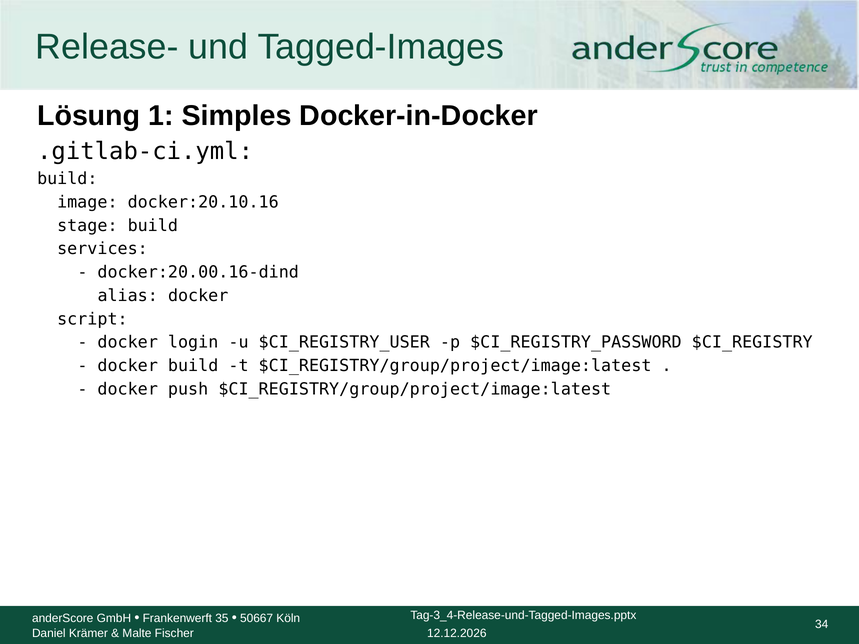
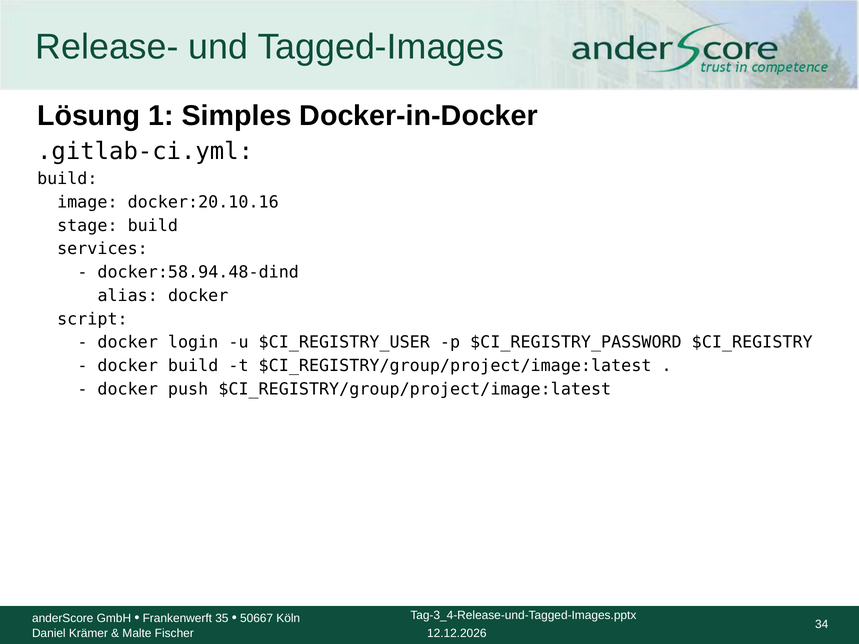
docker:20.00.16-dind: docker:20.00.16-dind -> docker:58.94.48-dind
